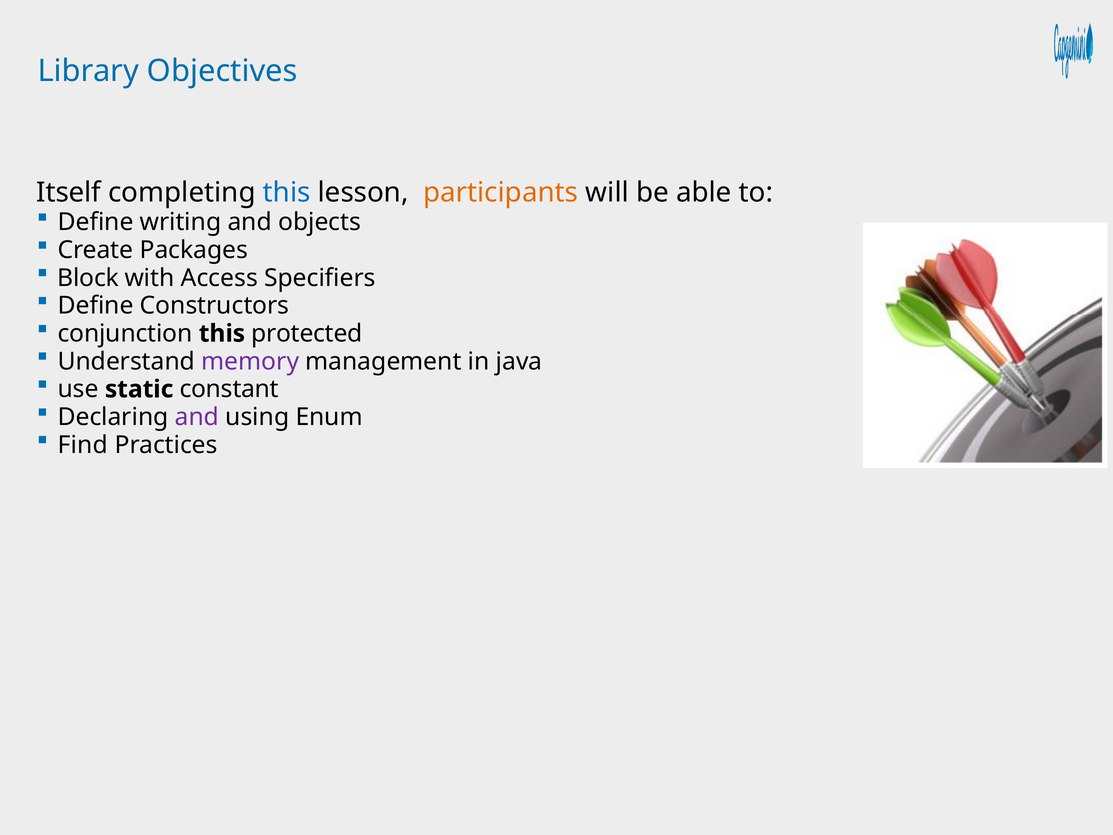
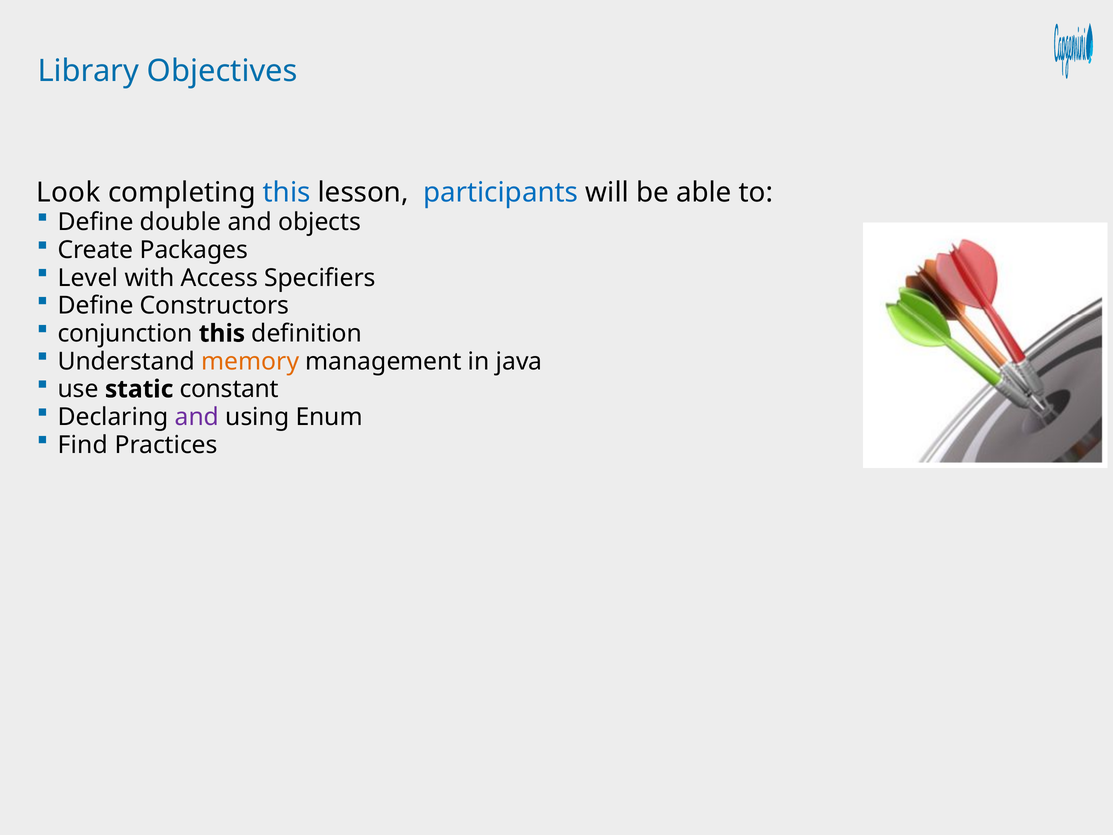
Itself: Itself -> Look
participants colour: orange -> blue
writing: writing -> double
Block: Block -> Level
protected: protected -> definition
memory colour: purple -> orange
